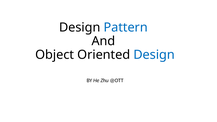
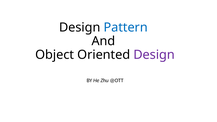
Design at (154, 55) colour: blue -> purple
